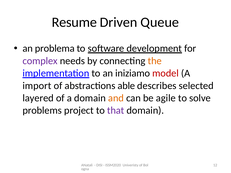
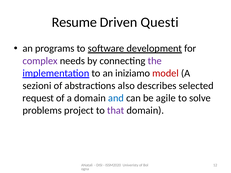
Queue: Queue -> Questi
problema: problema -> programs
the colour: orange -> purple
import: import -> sezioni
able: able -> also
layered: layered -> request
and colour: orange -> blue
